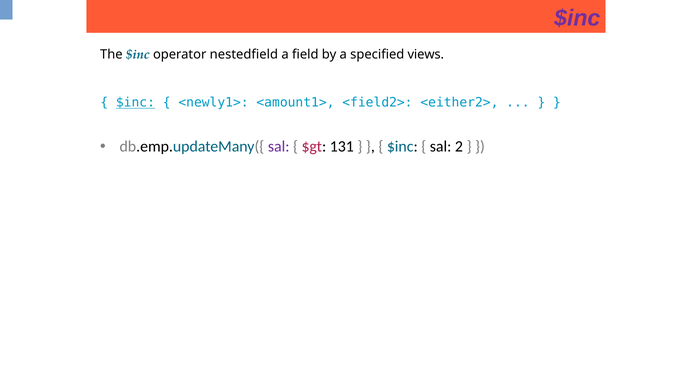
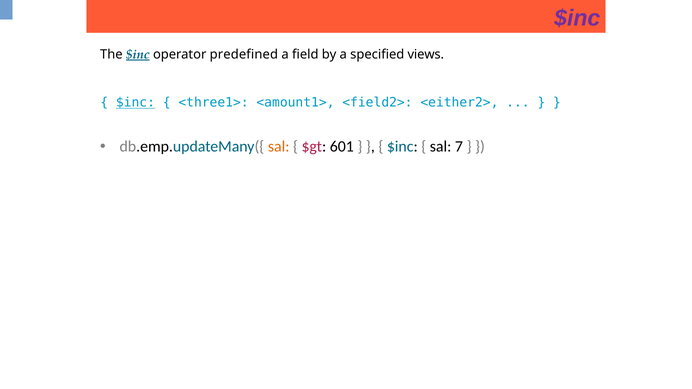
$inc at (138, 54) underline: none -> present
nestedfield: nestedfield -> predefined
<newly1>: <newly1> -> <three1>
sal at (279, 147) colour: purple -> orange
131: 131 -> 601
2: 2 -> 7
